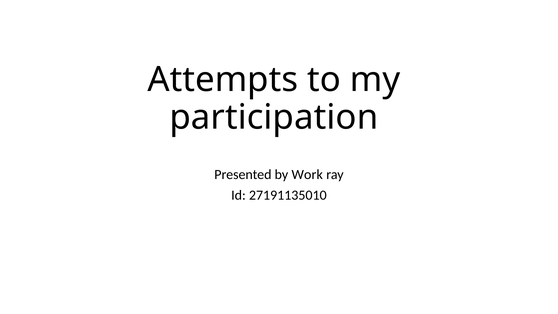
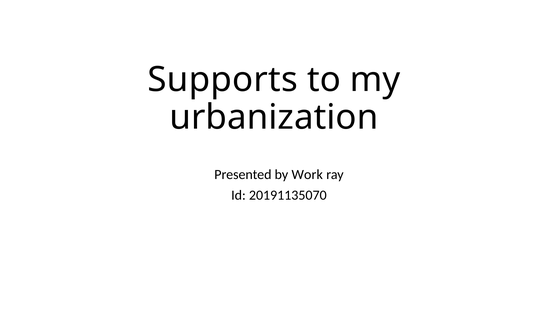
Attempts: Attempts -> Supports
participation: participation -> urbanization
27191135010: 27191135010 -> 20191135070
